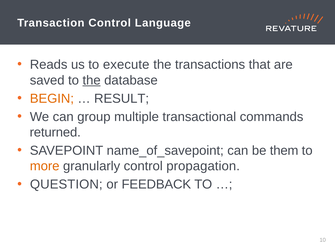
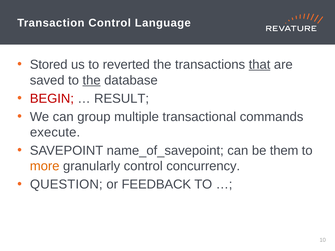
Reads: Reads -> Stored
execute: execute -> reverted
that underline: none -> present
BEGIN colour: orange -> red
returned: returned -> execute
propagation: propagation -> concurrency
